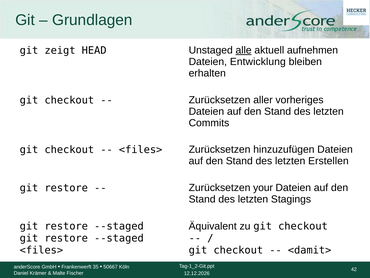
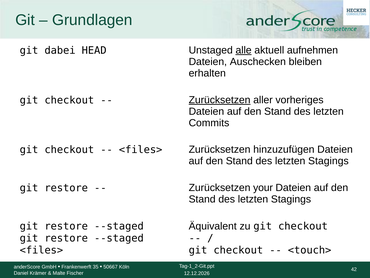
zeigt: zeigt -> dabei
Entwicklung: Entwicklung -> Auschecken
Zurücksetzen at (220, 100) underline: none -> present
Erstellen at (328, 161): Erstellen -> Stagings
<damit>: <damit> -> <touch>
